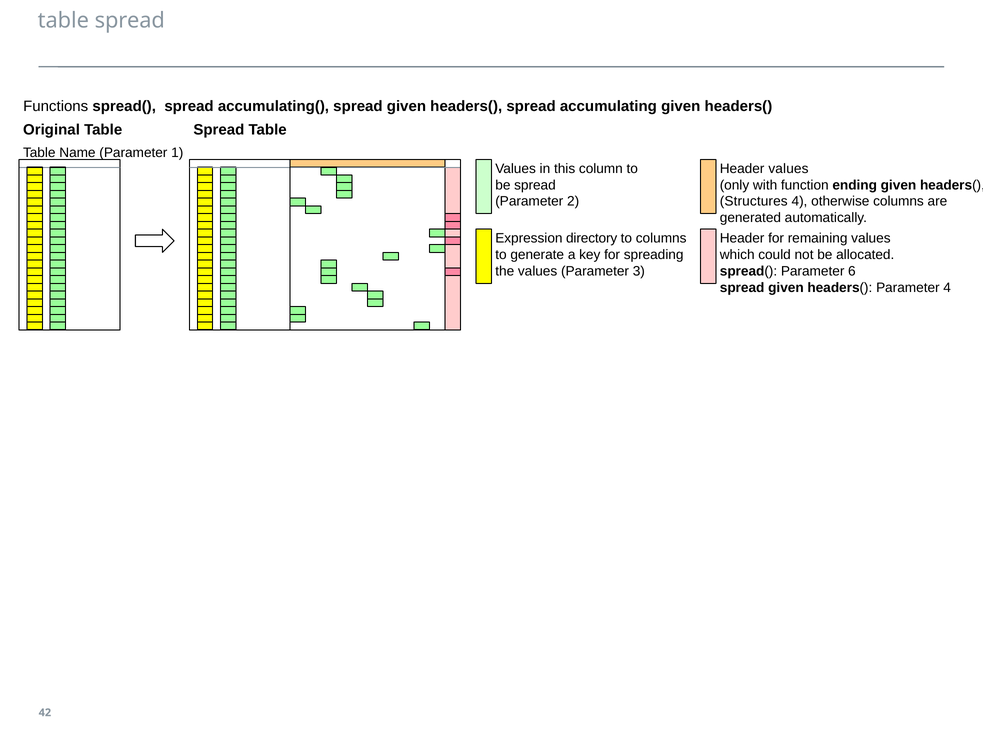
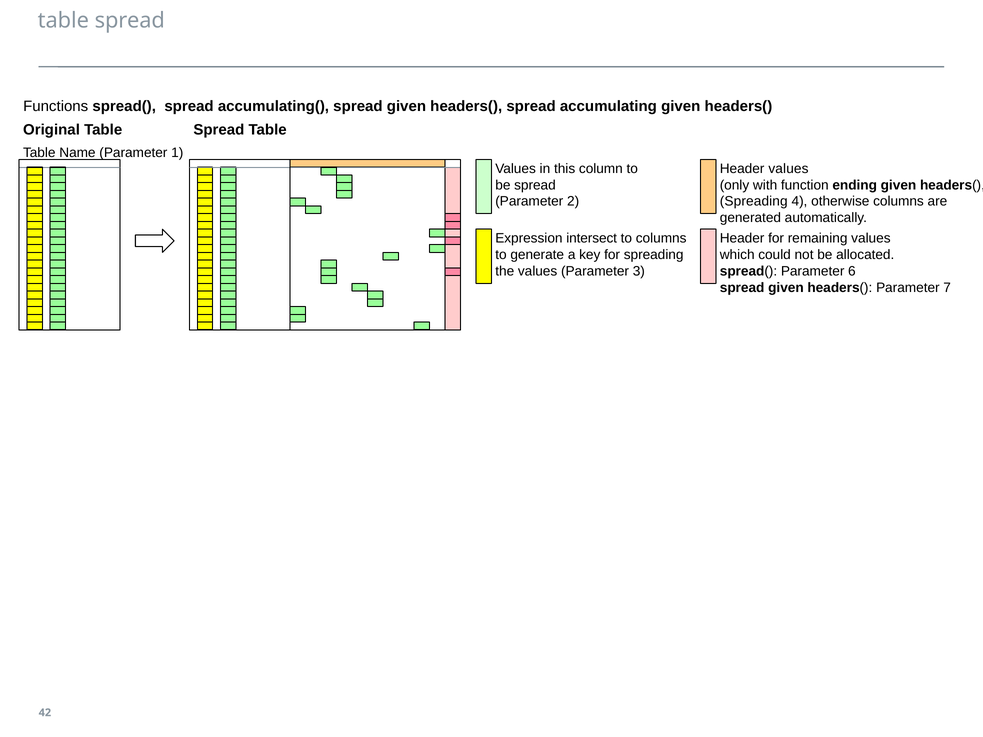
Structures at (754, 202): Structures -> Spreading
directory: directory -> intersect
Parameter 4: 4 -> 7
